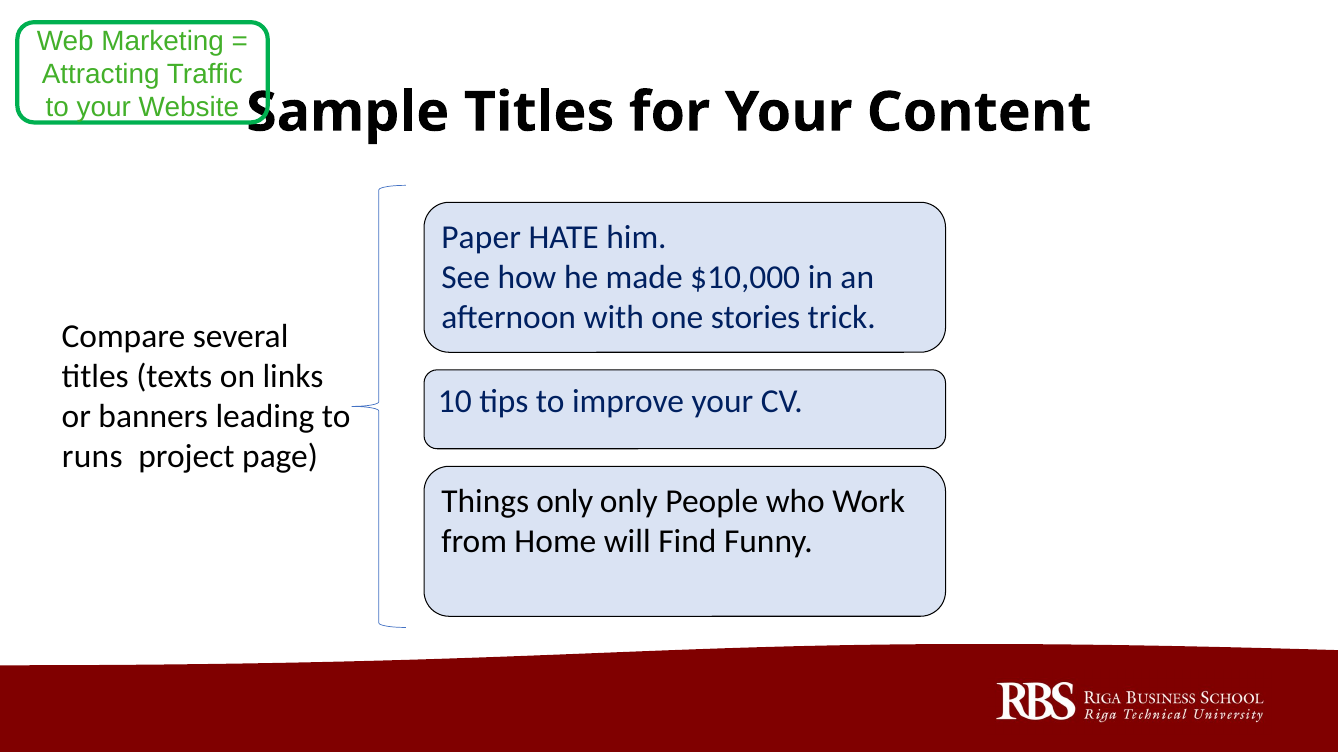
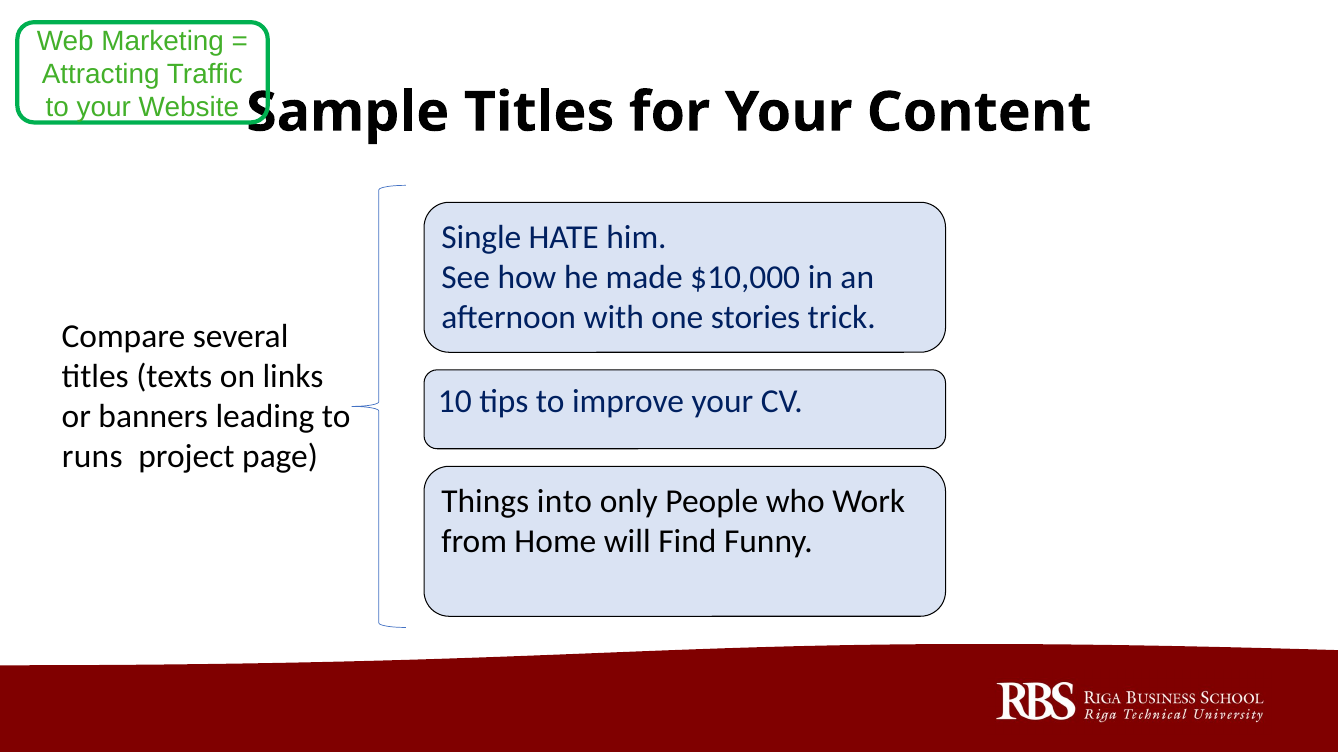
Paper: Paper -> Single
Things only: only -> into
